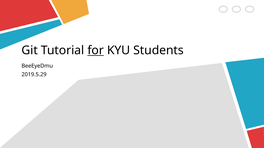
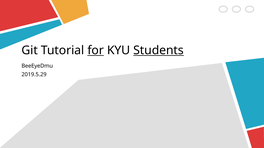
Students underline: none -> present
